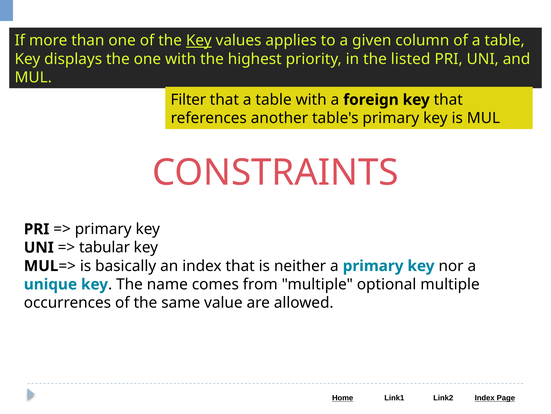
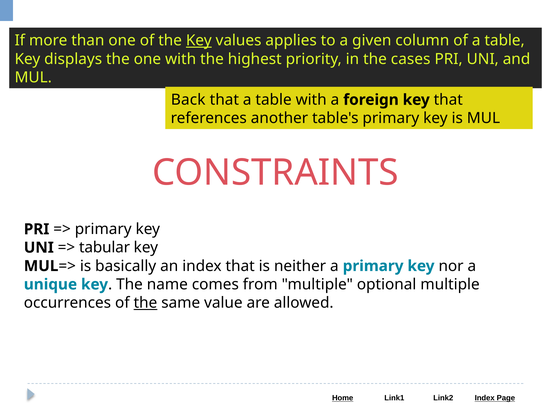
listed: listed -> cases
Filter: Filter -> Back
the at (145, 302) underline: none -> present
